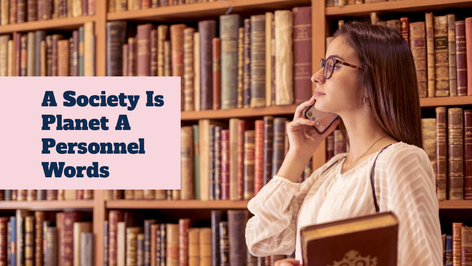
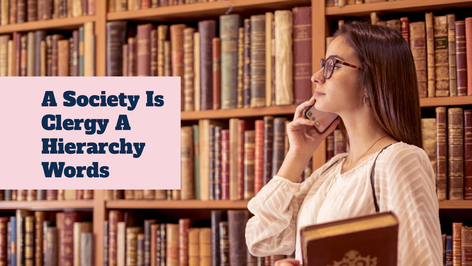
Planet: Planet -> Clergy
Personnel: Personnel -> Hierarchy
